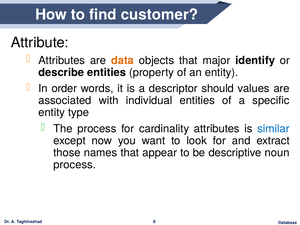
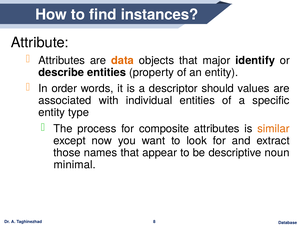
customer: customer -> instances
cardinality: cardinality -> composite
similar colour: blue -> orange
process at (75, 165): process -> minimal
